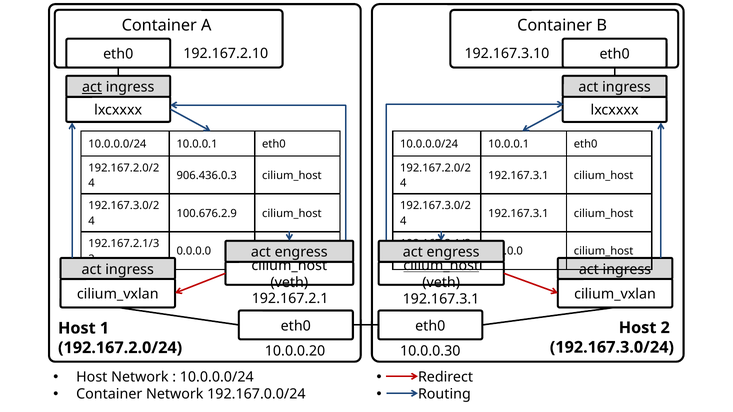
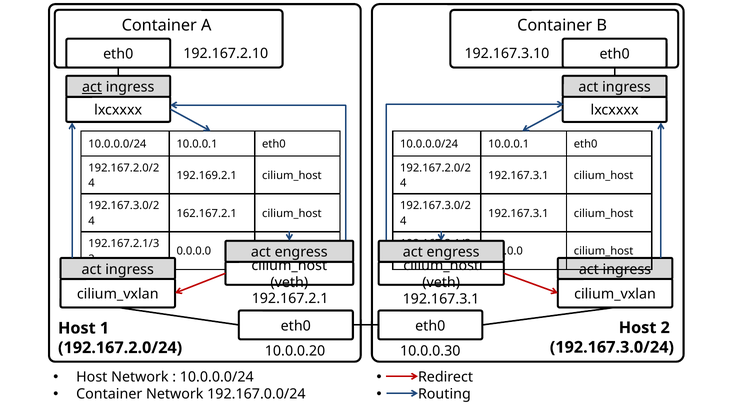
906.436.0.3: 906.436.0.3 -> 192.169.2.1
100.676.2.9: 100.676.2.9 -> 162.167.2.1
cilium_host at (441, 266) underline: present -> none
